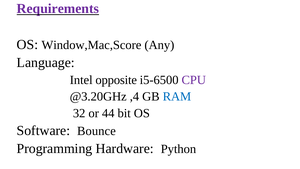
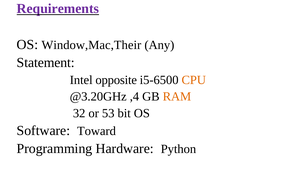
Window,Mac,Score: Window,Mac,Score -> Window,Mac,Their
Language: Language -> Statement
CPU colour: purple -> orange
RAM colour: blue -> orange
44: 44 -> 53
Bounce: Bounce -> Toward
